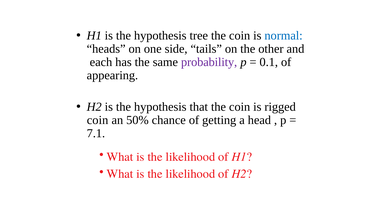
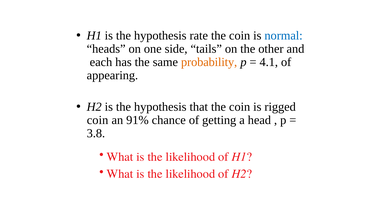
tree: tree -> rate
probability colour: purple -> orange
0.1: 0.1 -> 4.1
50%: 50% -> 91%
7.1: 7.1 -> 3.8
